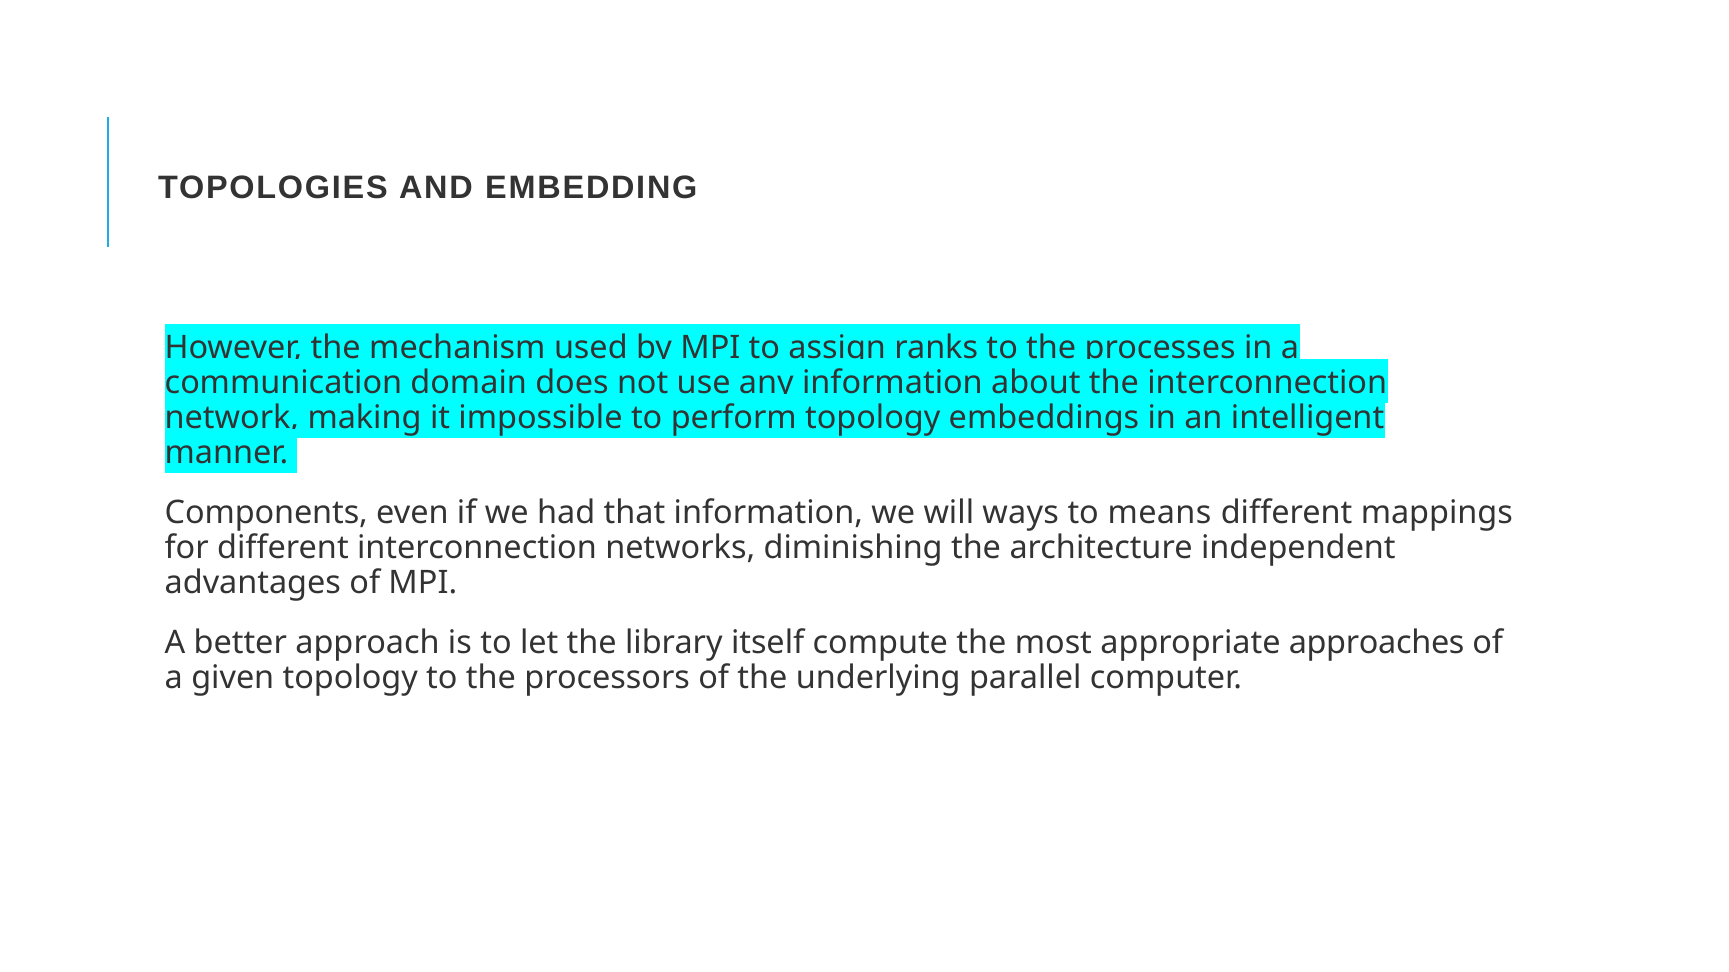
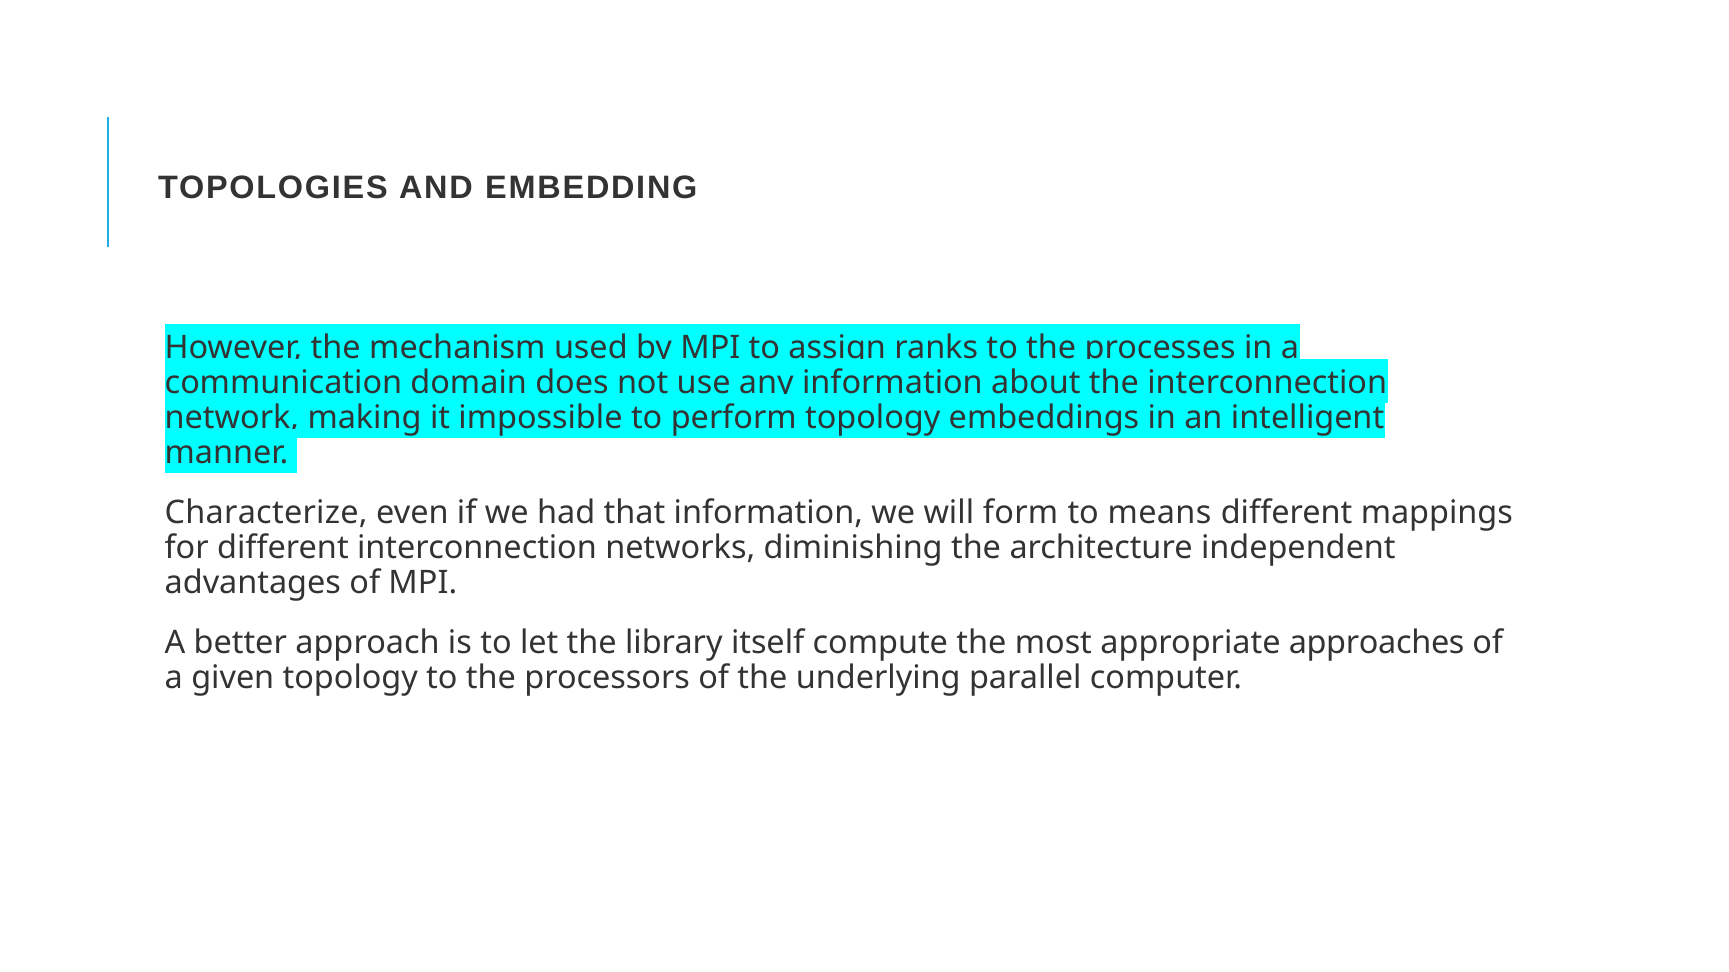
Components: Components -> Characterize
ways: ways -> form
